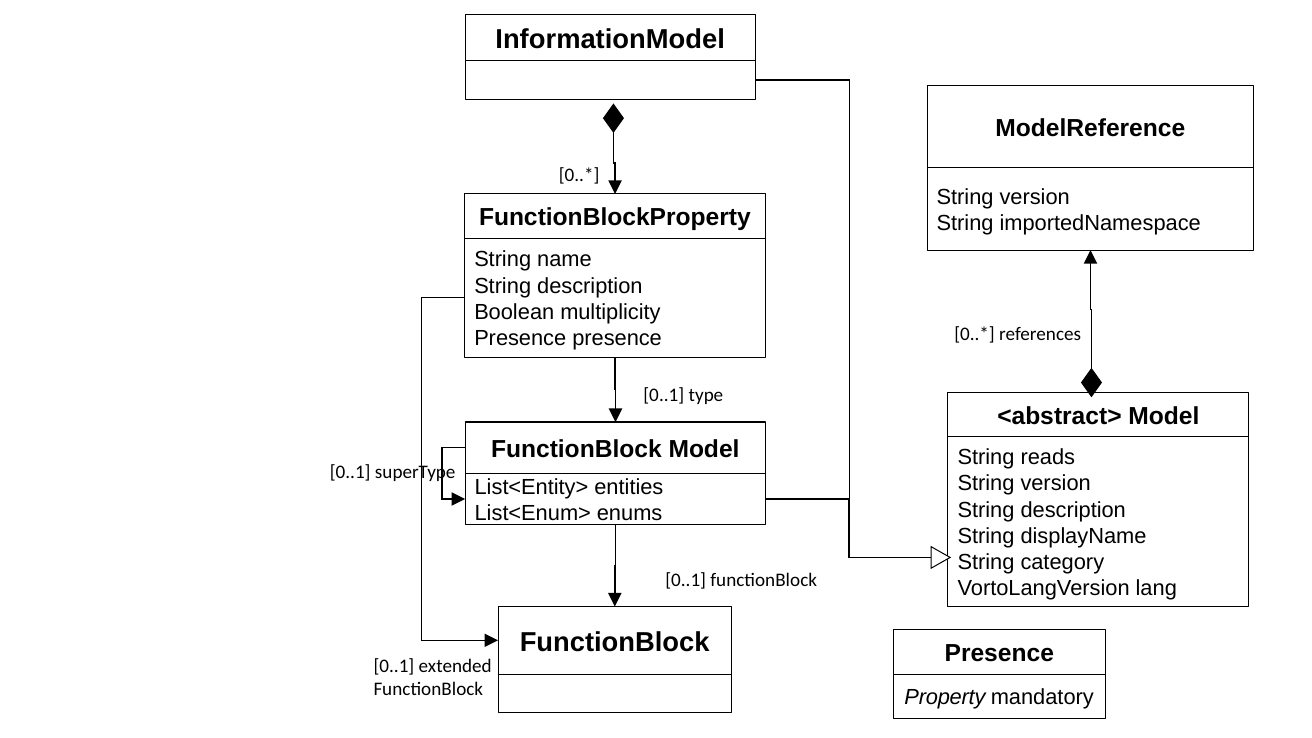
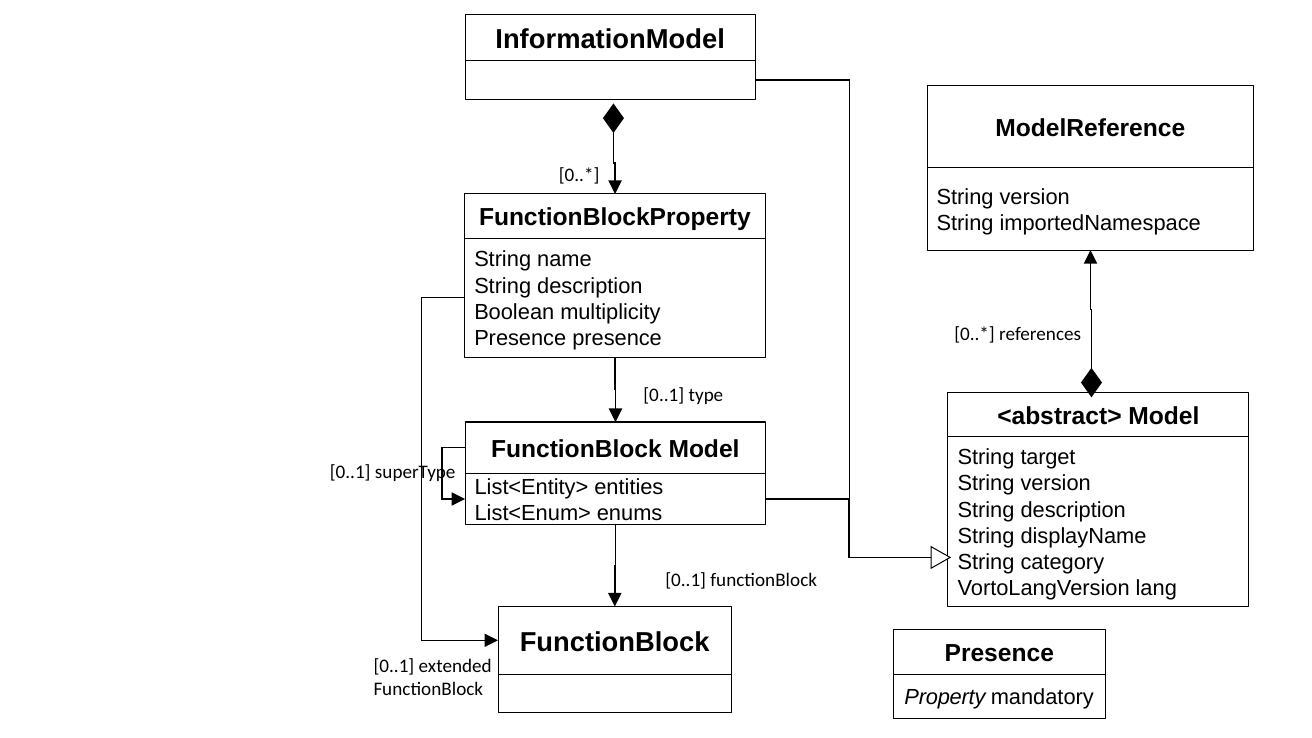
reads: reads -> target
